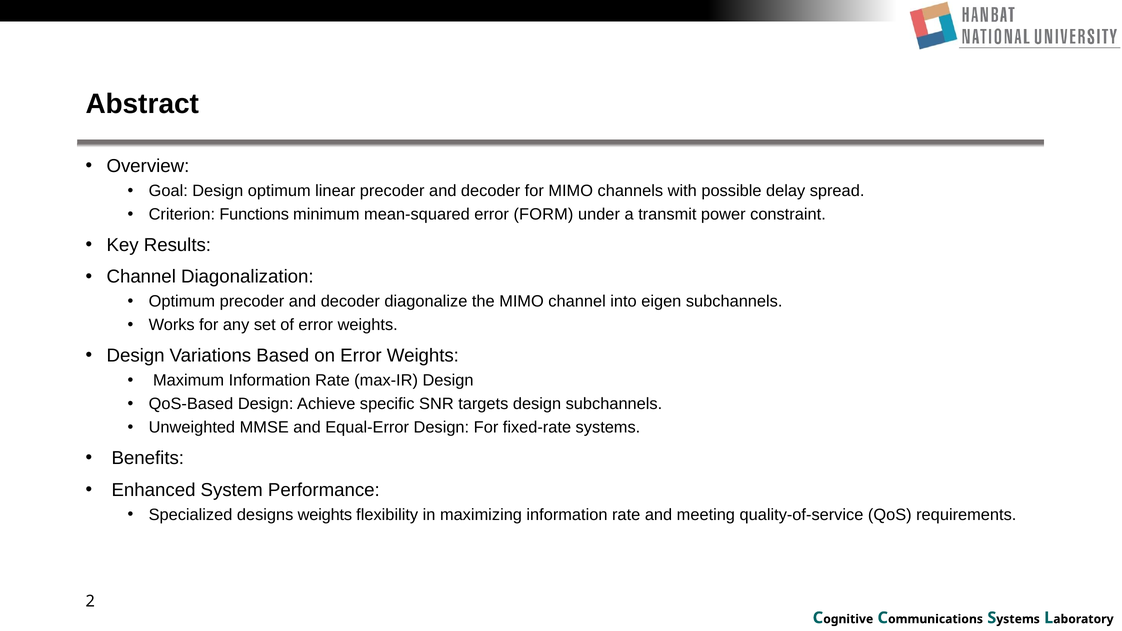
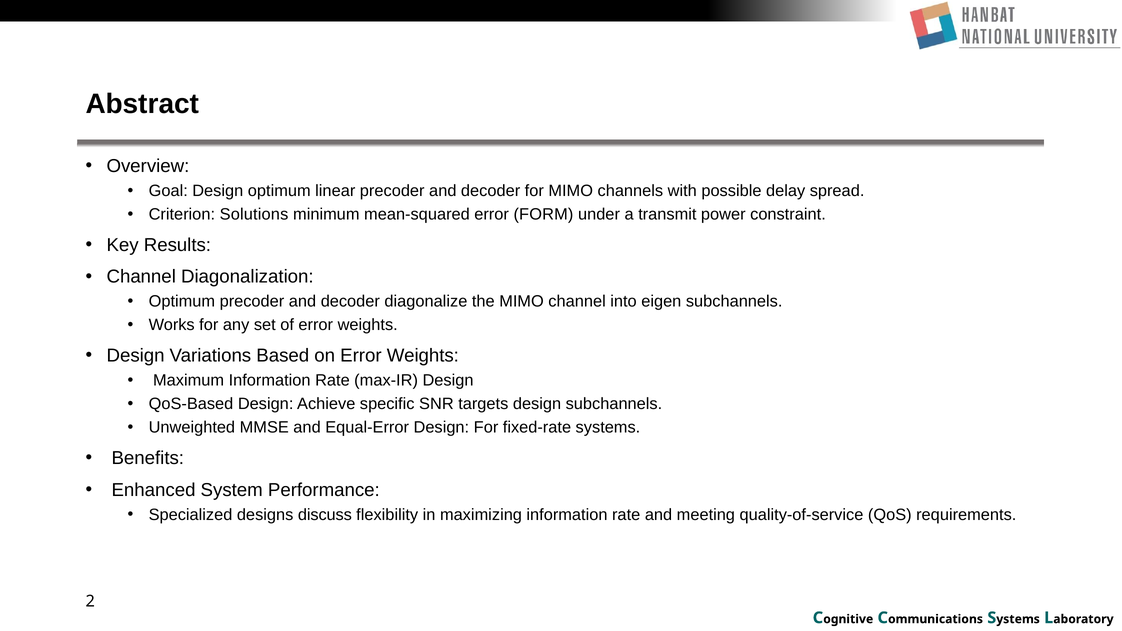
Functions: Functions -> Solutions
designs weights: weights -> discuss
